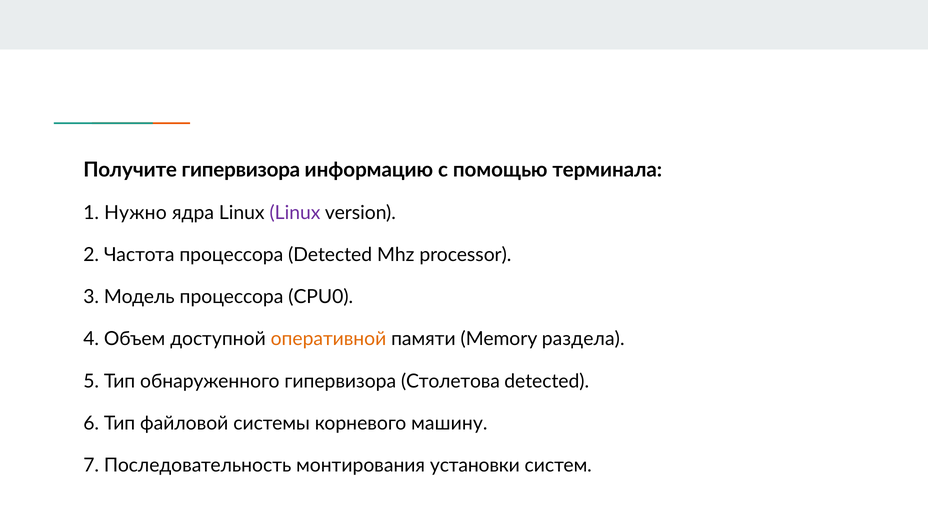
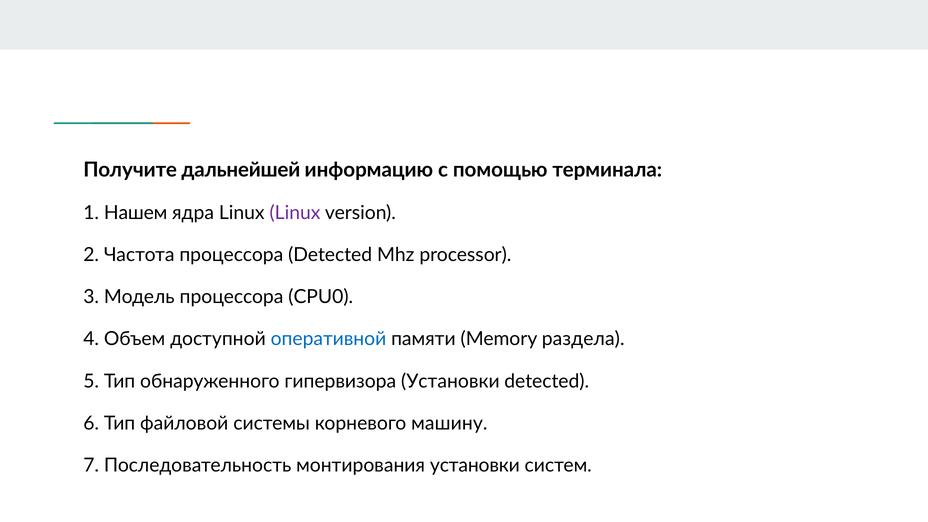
Получите гипервизора: гипервизора -> дальнейшей
Нужно: Нужно -> Нашем
оперативной colour: orange -> blue
гипервизора Столетова: Столетова -> Установки
